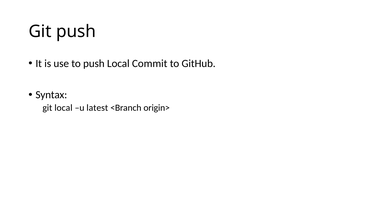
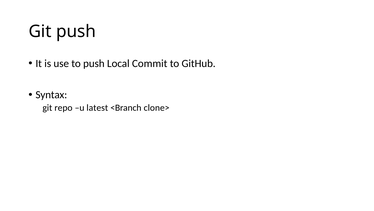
git local: local -> repo
origin>: origin> -> clone>
